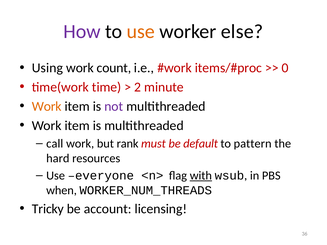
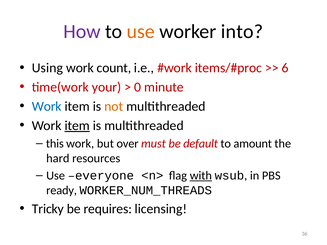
else: else -> into
0: 0 -> 6
time: time -> your
2: 2 -> 0
Work at (47, 107) colour: orange -> blue
not colour: purple -> orange
item at (77, 126) underline: none -> present
call: call -> this
rank: rank -> over
pattern: pattern -> amount
when: when -> ready
account: account -> requires
